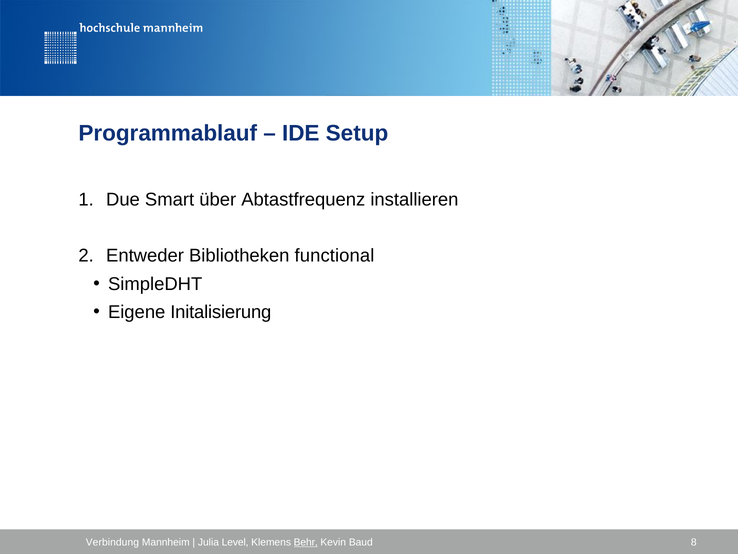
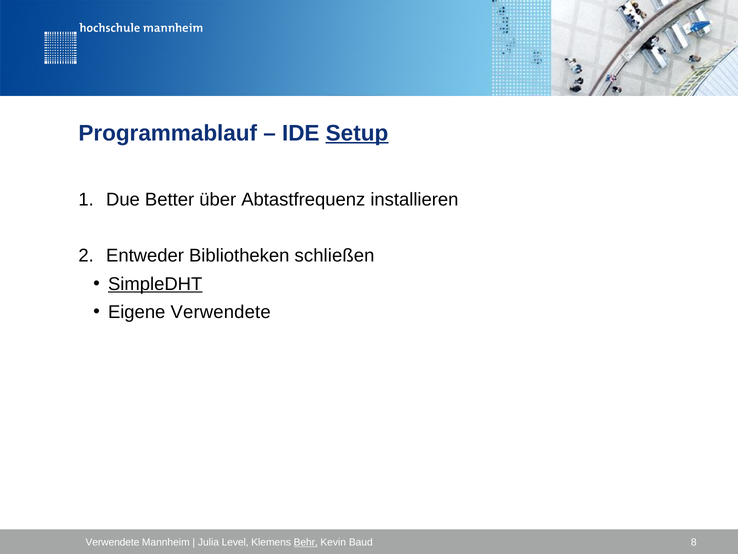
Setup underline: none -> present
Smart: Smart -> Better
functional: functional -> schließen
SimpleDHT underline: none -> present
Eigene Initalisierung: Initalisierung -> Verwendete
Verbindung at (112, 542): Verbindung -> Verwendete
